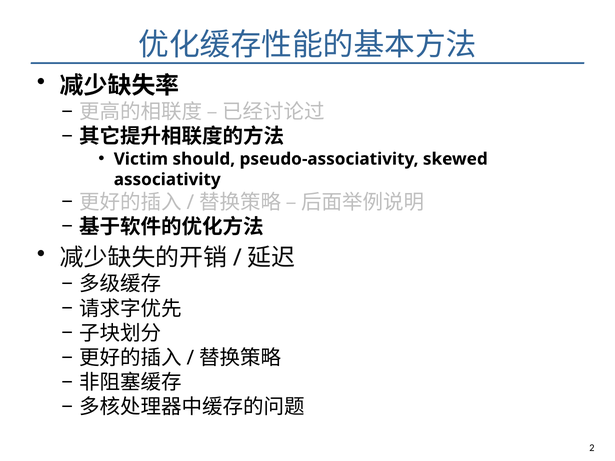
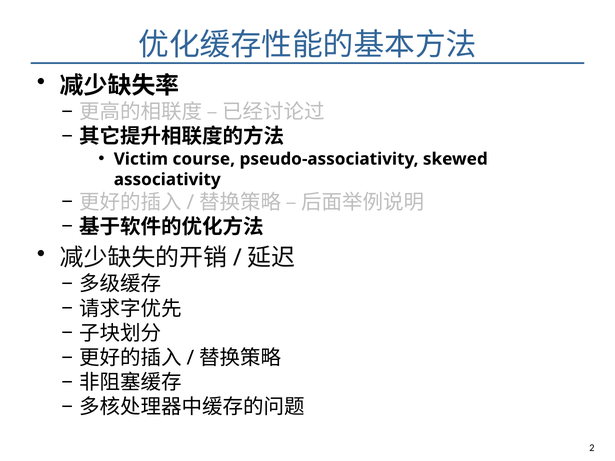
should: should -> course
